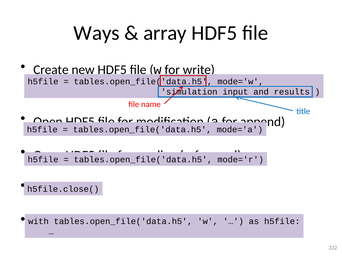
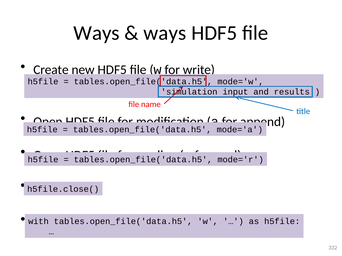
array at (165, 33): array -> ways
